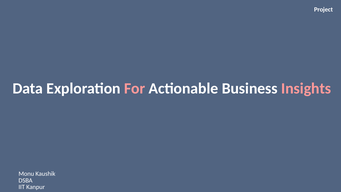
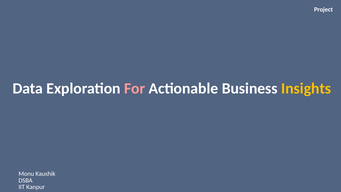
Insights colour: pink -> yellow
